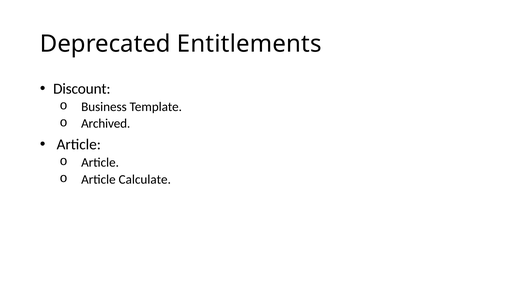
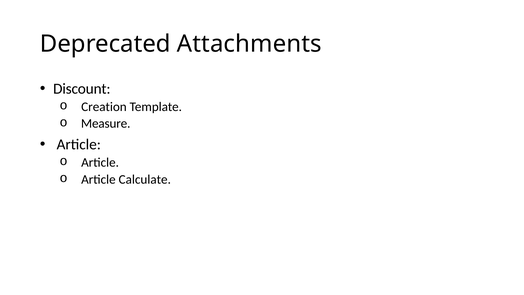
Entitlements: Entitlements -> Attachments
Business: Business -> Creation
Archived: Archived -> Measure
